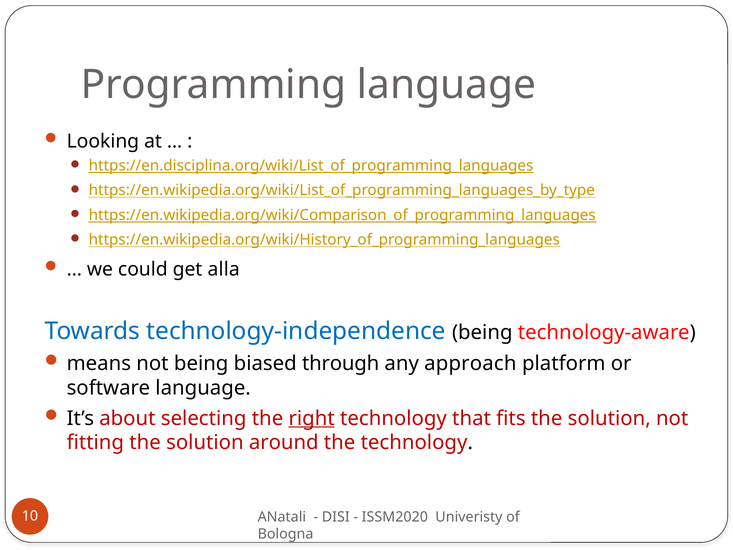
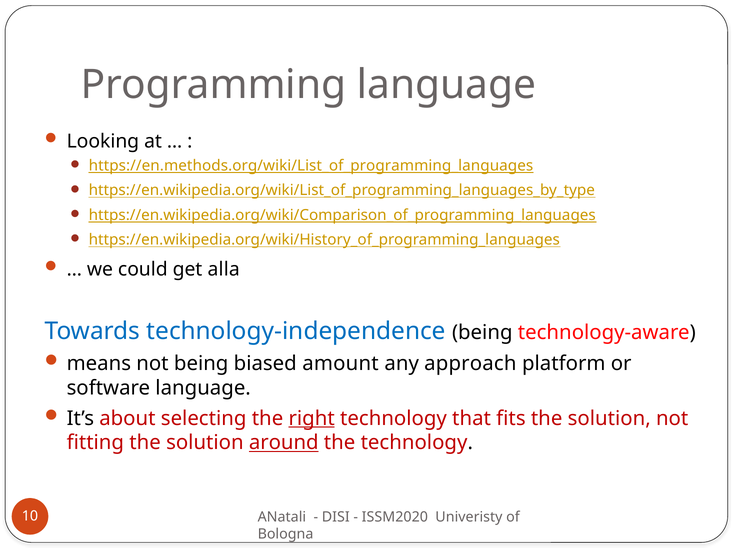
https://en.disciplina.org/wiki/List_of_programming_languages: https://en.disciplina.org/wiki/List_of_programming_languages -> https://en.methods.org/wiki/List_of_programming_languages
through: through -> amount
around underline: none -> present
